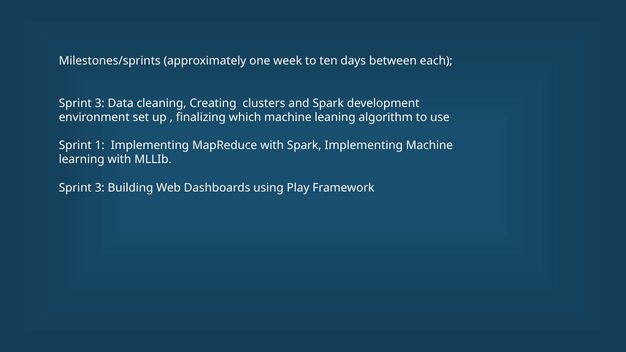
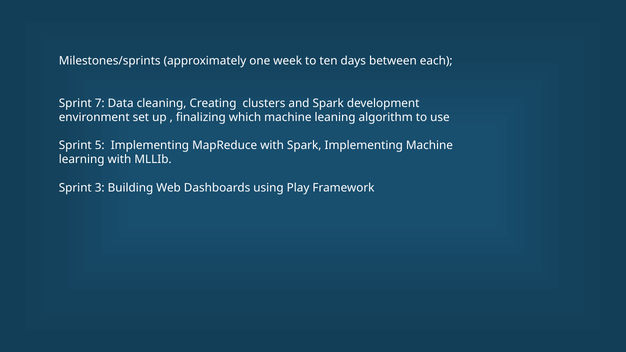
3 at (100, 103): 3 -> 7
1: 1 -> 5
